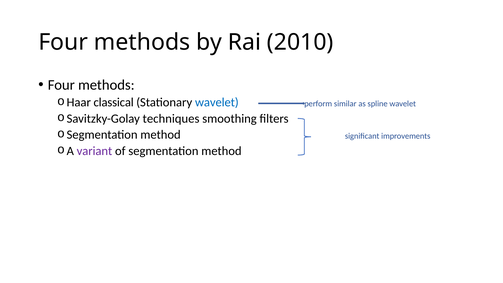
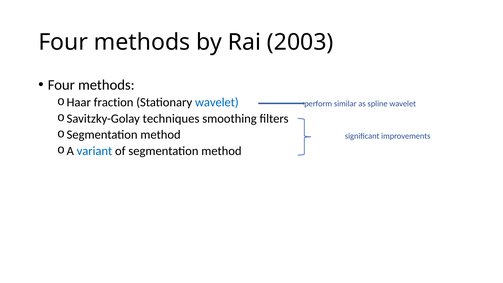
2010: 2010 -> 2003
classical: classical -> fraction
variant colour: purple -> blue
